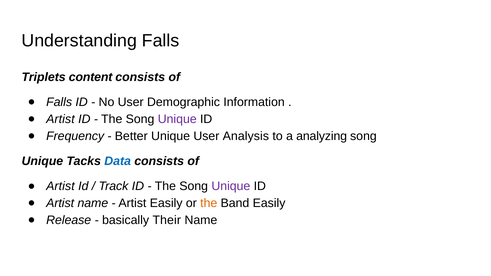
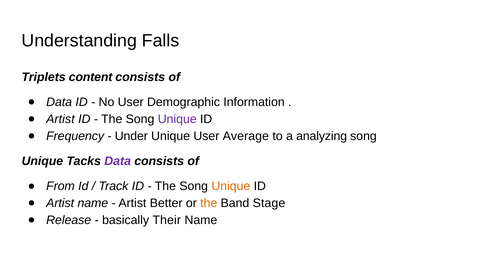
Falls at (59, 102): Falls -> Data
Better: Better -> Under
Analysis: Analysis -> Average
Data at (118, 161) colour: blue -> purple
Artist at (60, 186): Artist -> From
Unique at (231, 186) colour: purple -> orange
Artist Easily: Easily -> Better
Band Easily: Easily -> Stage
